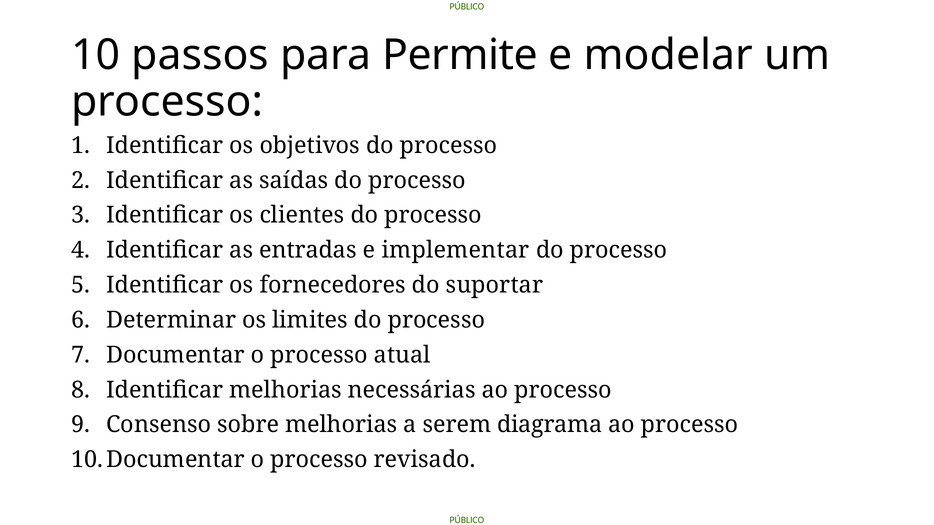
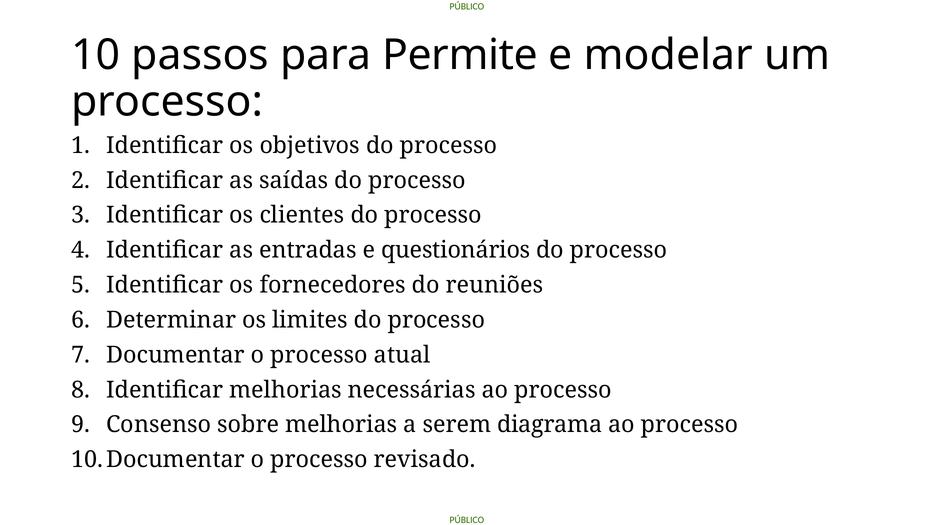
implementar: implementar -> questionários
suportar: suportar -> reuniões
